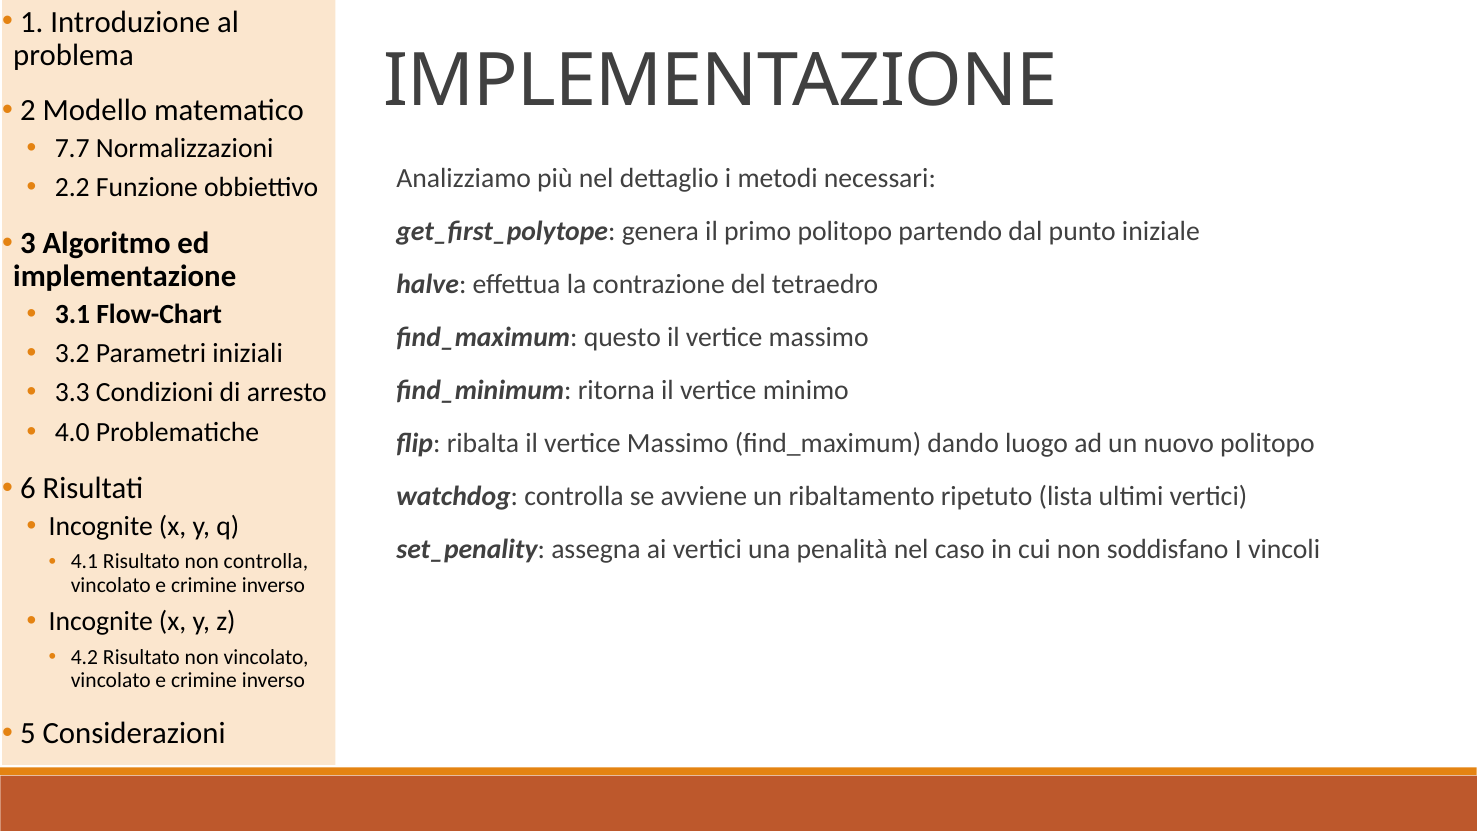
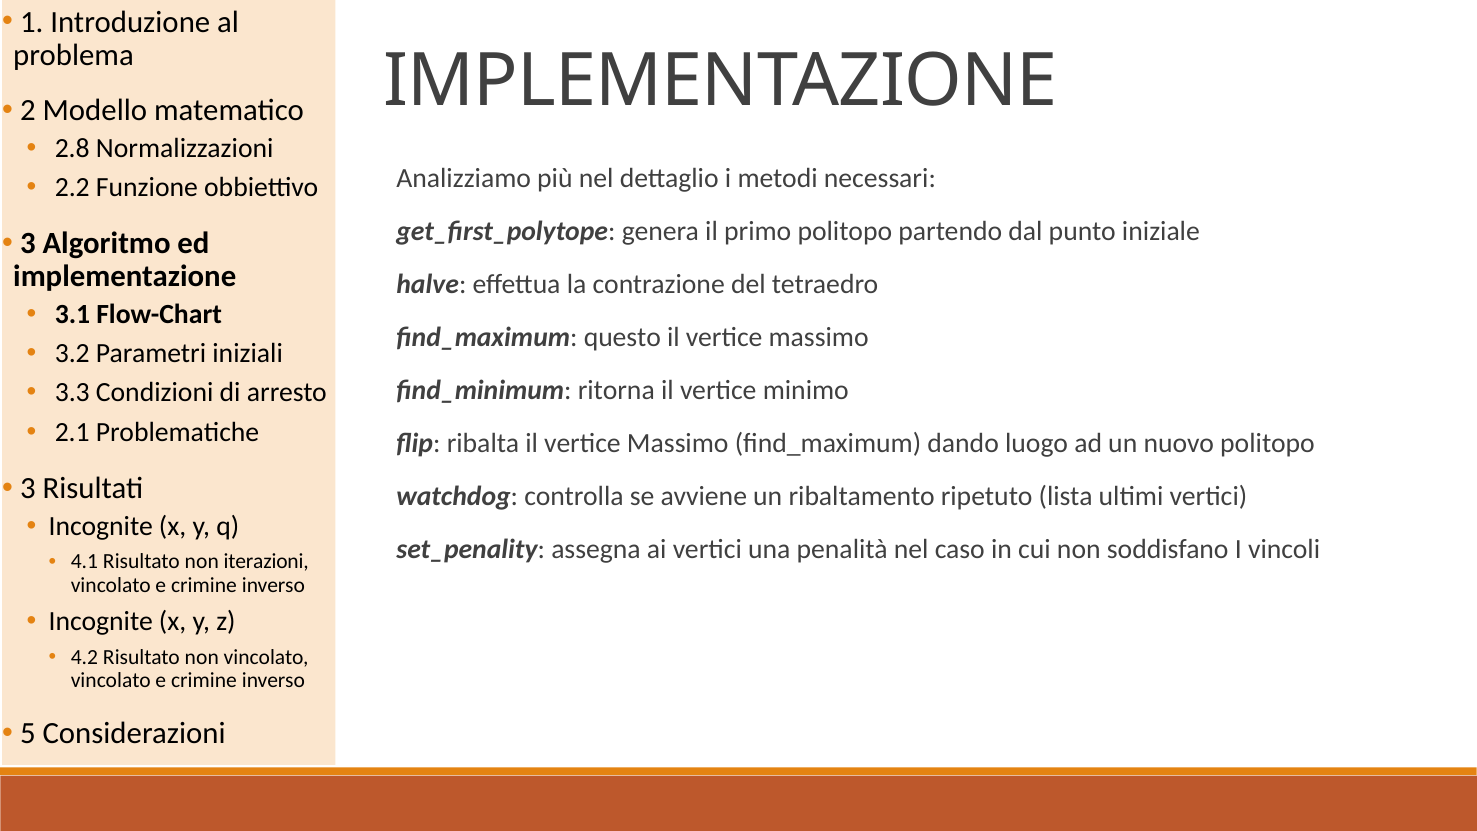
7.7: 7.7 -> 2.8
4.0: 4.0 -> 2.1
6 at (28, 488): 6 -> 3
non controlla: controlla -> iterazioni
